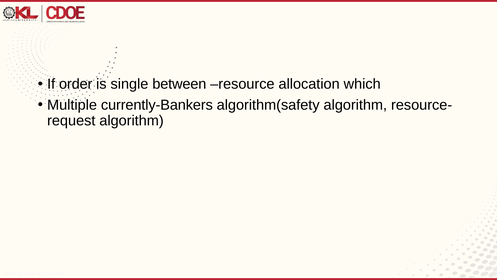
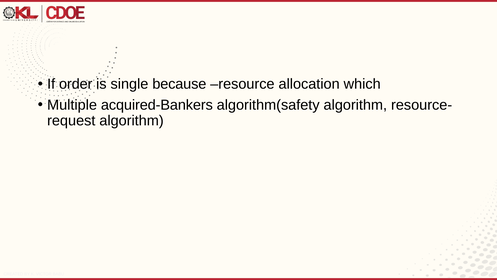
between: between -> because
currently-Bankers: currently-Bankers -> acquired-Bankers
